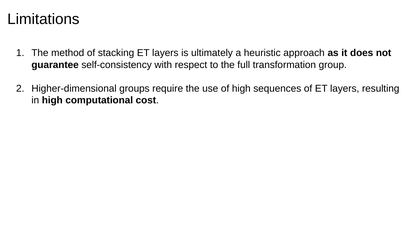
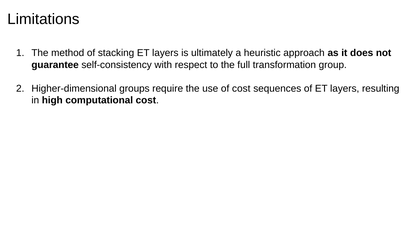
of high: high -> cost
